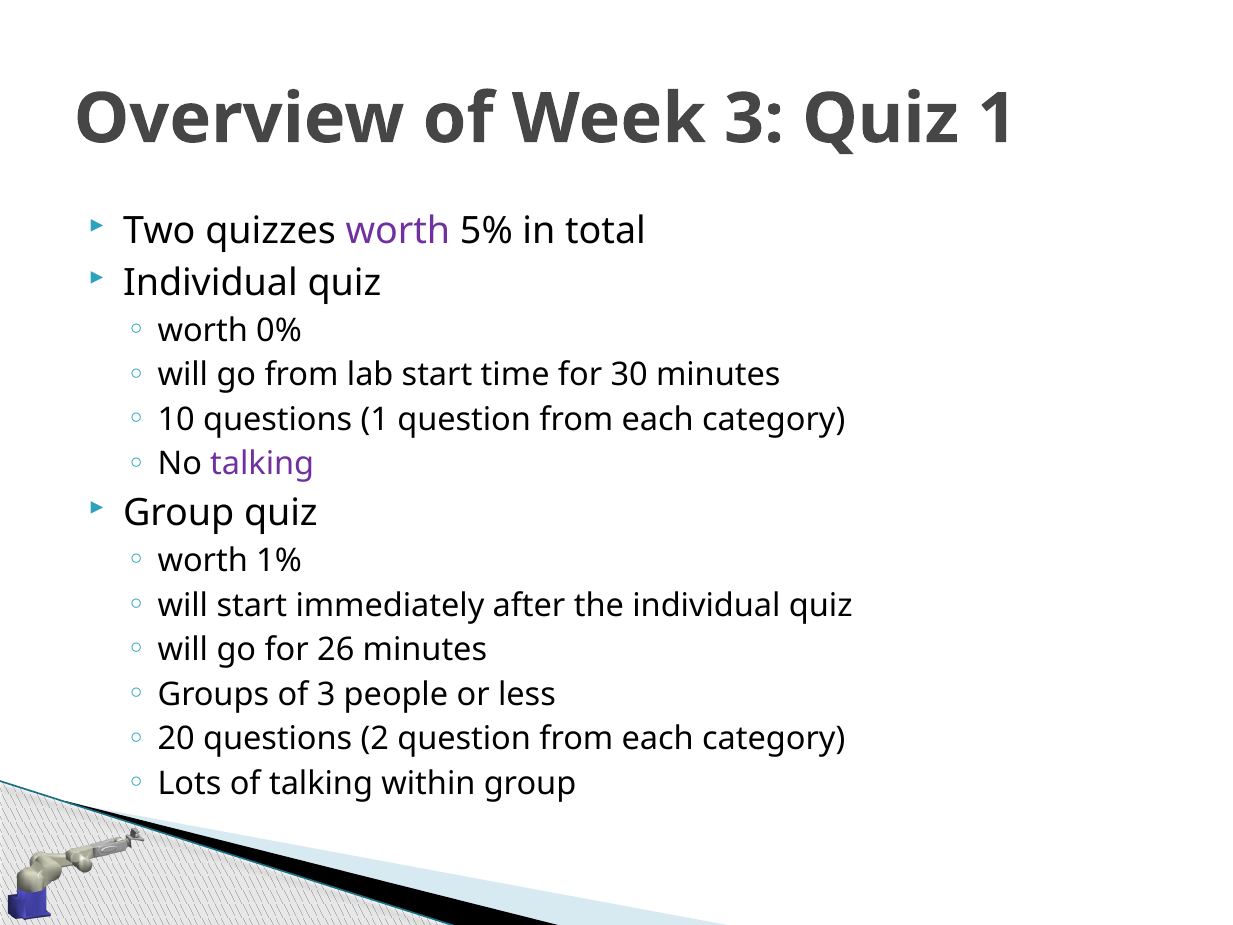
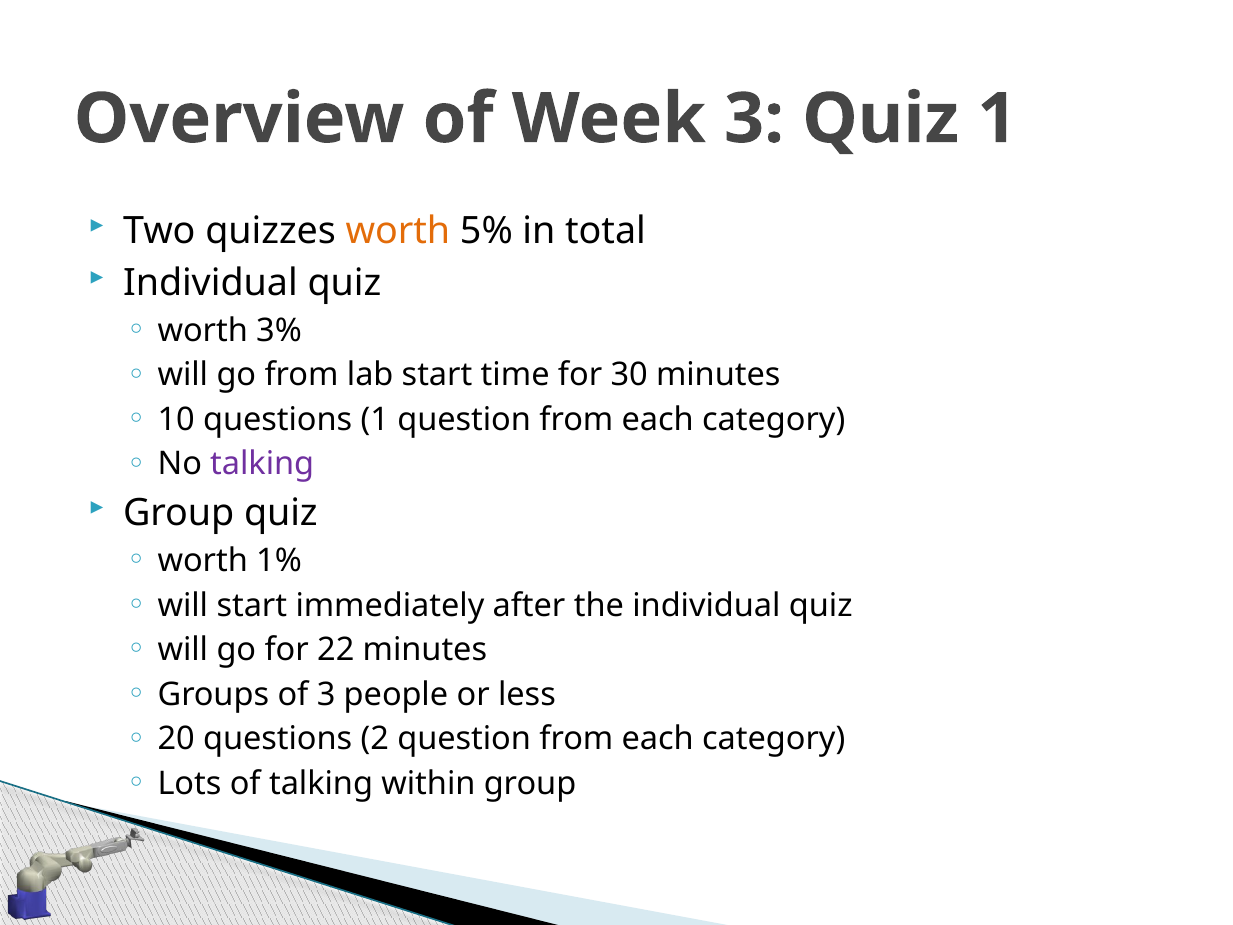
worth at (398, 231) colour: purple -> orange
0%: 0% -> 3%
26: 26 -> 22
